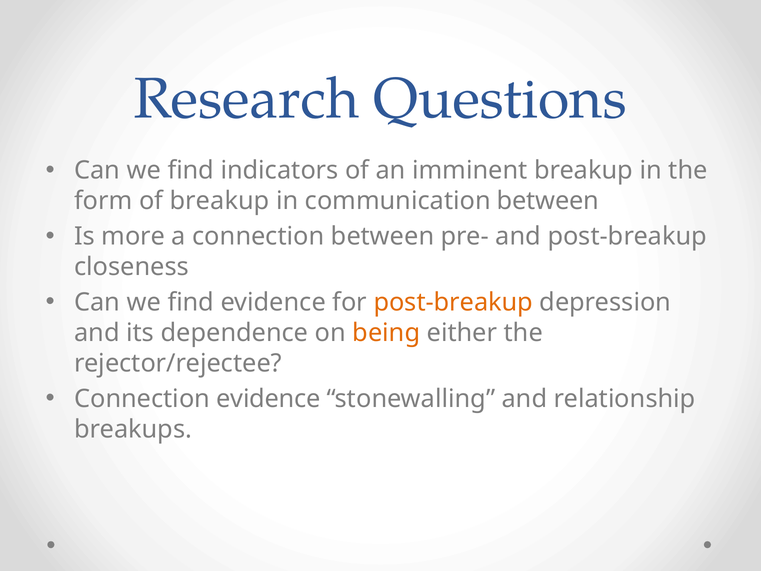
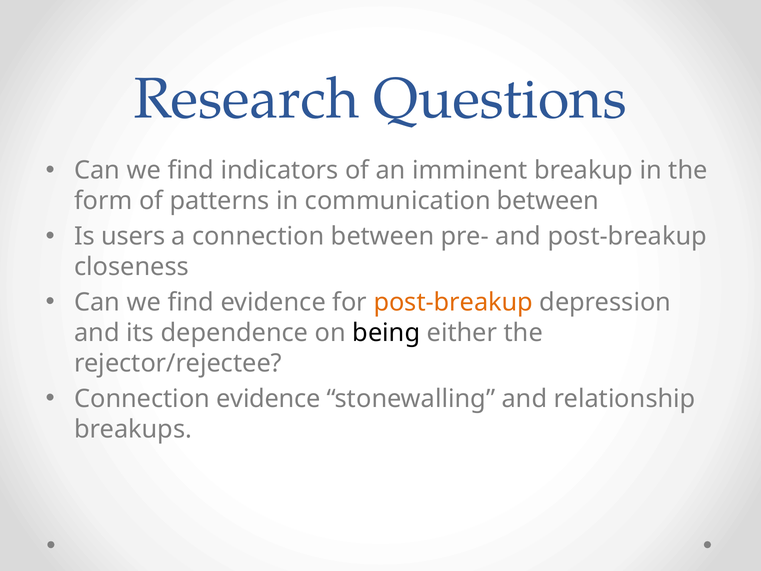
of breakup: breakup -> patterns
more: more -> users
being colour: orange -> black
